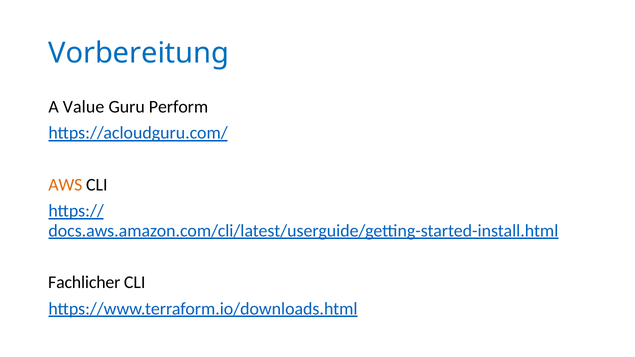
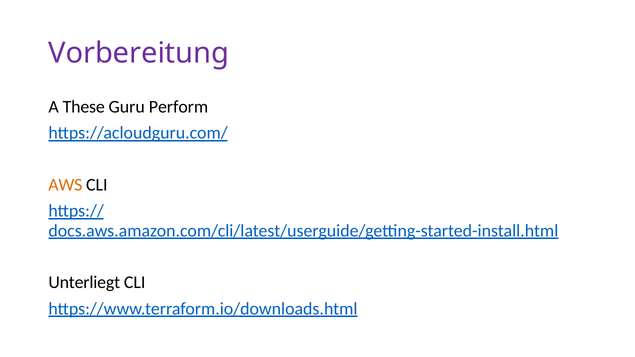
Vorbereitung colour: blue -> purple
Value: Value -> These
Fachlicher: Fachlicher -> Unterliegt
